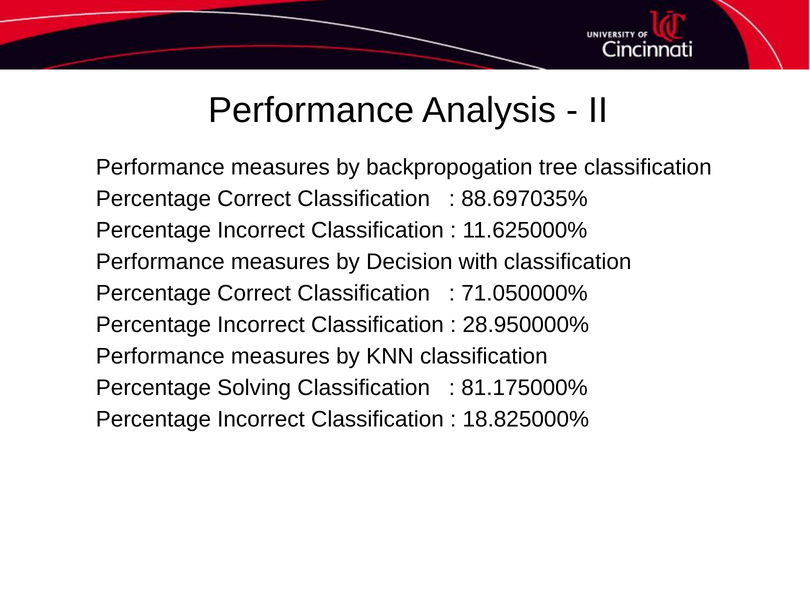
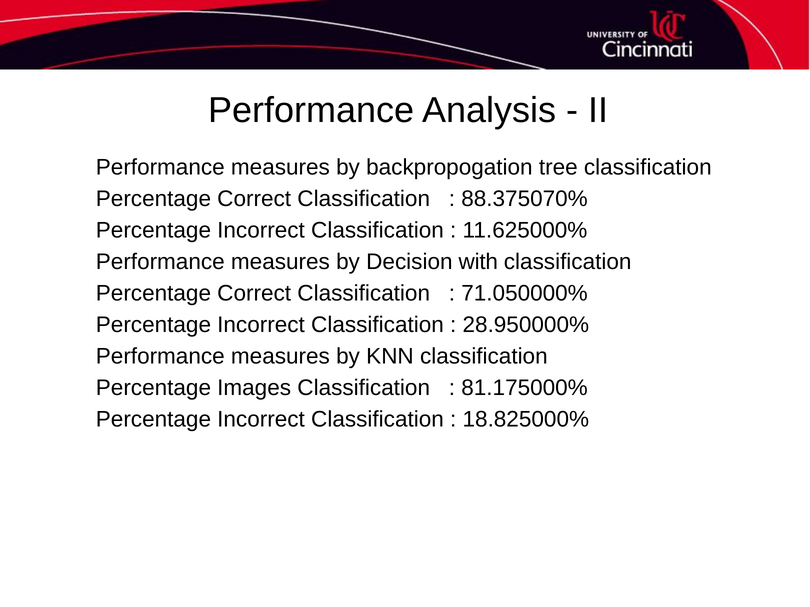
88.697035%: 88.697035% -> 88.375070%
Solving: Solving -> Images
